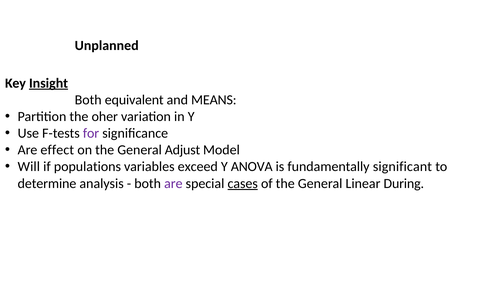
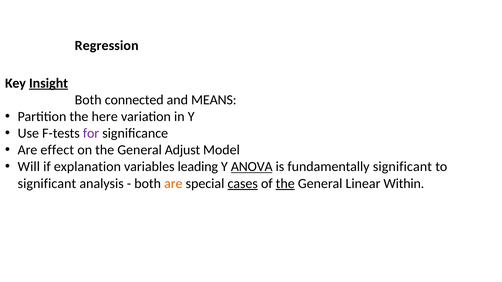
Unplanned: Unplanned -> Regression
equivalent: equivalent -> connected
oher: oher -> here
populations: populations -> explanation
exceed: exceed -> leading
ANOVA underline: none -> present
determine at (47, 184): determine -> significant
are at (173, 184) colour: purple -> orange
the at (285, 184) underline: none -> present
During: During -> Within
